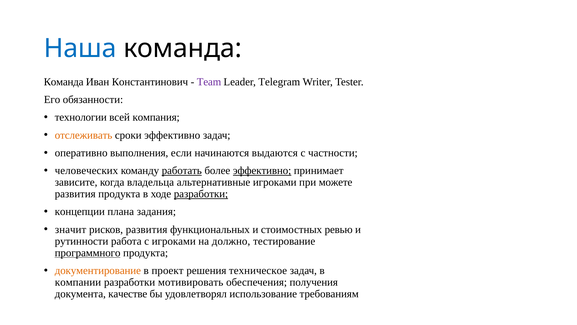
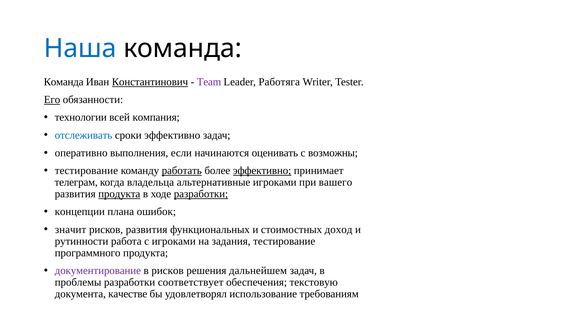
Константинович underline: none -> present
Telegram: Telegram -> Работяга
Его underline: none -> present
отслеживать colour: orange -> blue
выдаются: выдаются -> оценивать
частности: частности -> возможны
человеческих at (86, 170): человеческих -> тестирование
зависите: зависите -> телеграм
можете: можете -> вашего
продукта at (119, 194) underline: none -> present
задания: задания -> ошибок
ревью: ревью -> доход
должно: должно -> задания
программного underline: present -> none
документирование colour: orange -> purple
в проект: проект -> рисков
техническое: техническое -> дальнейшем
компании: компании -> проблемы
мотивировать: мотивировать -> соответствует
получения: получения -> текстовую
